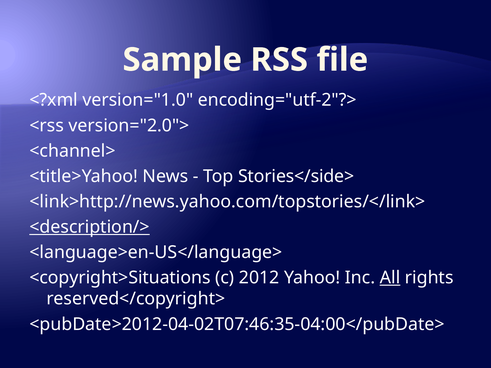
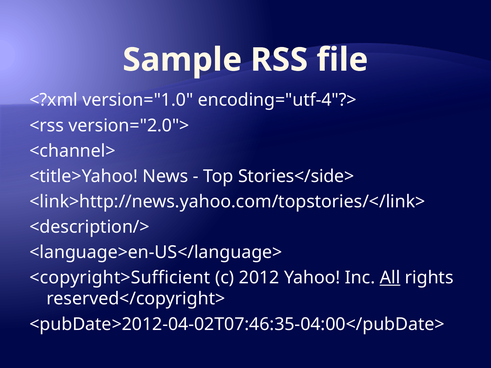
encoding="utf-2"?>: encoding="utf-2"?> -> encoding="utf-4"?>
<description/> underline: present -> none
<copyright>Situations: <copyright>Situations -> <copyright>Sufficient
